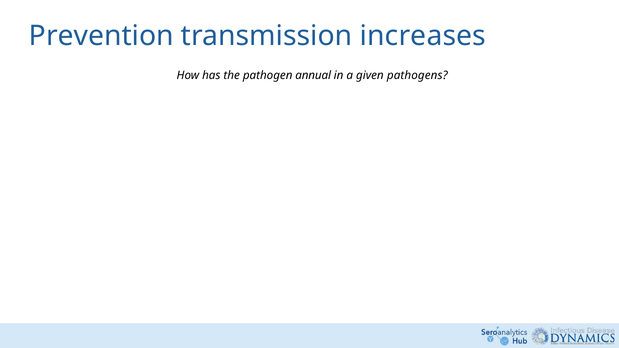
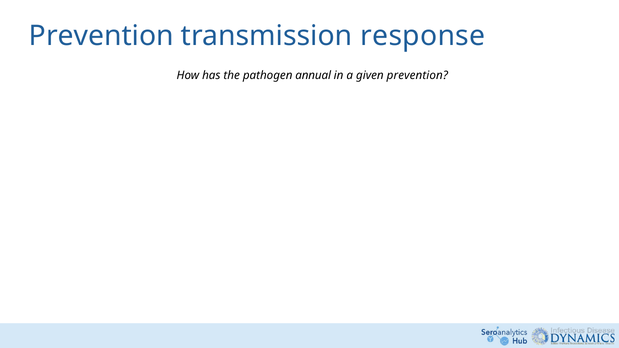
increases: increases -> response
given pathogens: pathogens -> prevention
